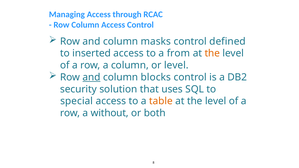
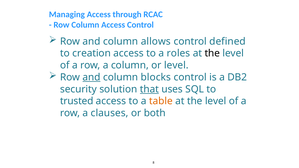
masks: masks -> allows
inserted: inserted -> creation
from: from -> roles
the at (212, 53) colour: orange -> black
that underline: none -> present
special: special -> trusted
without: without -> clauses
